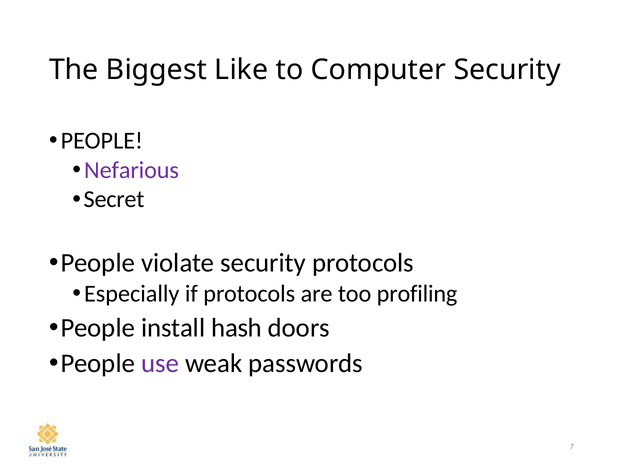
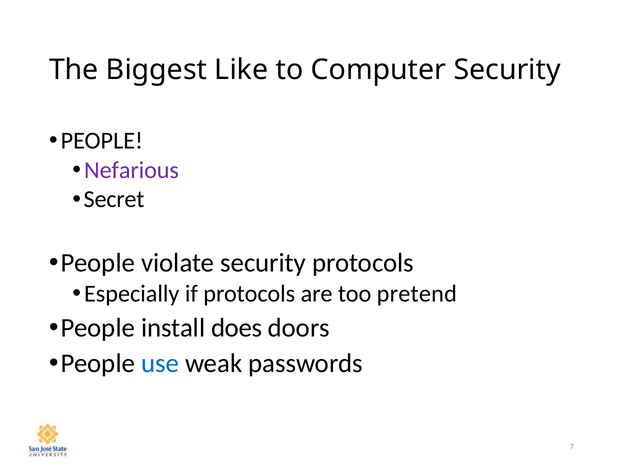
profiling: profiling -> pretend
hash: hash -> does
use colour: purple -> blue
